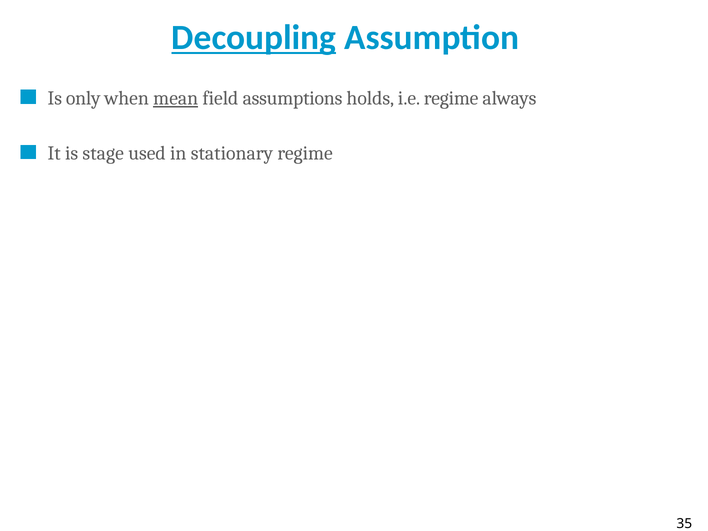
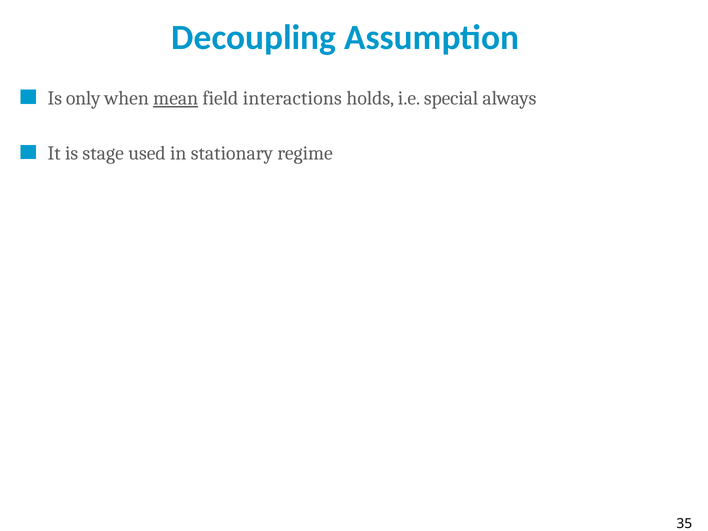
Decoupling underline: present -> none
assumptions: assumptions -> interactions
i.e regime: regime -> special
